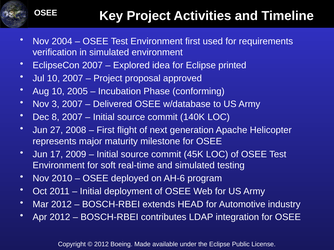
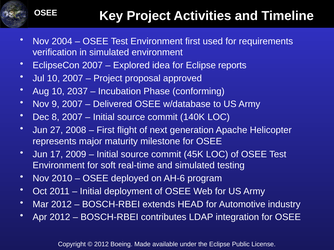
printed: printed -> reports
2005: 2005 -> 2037
3: 3 -> 9
